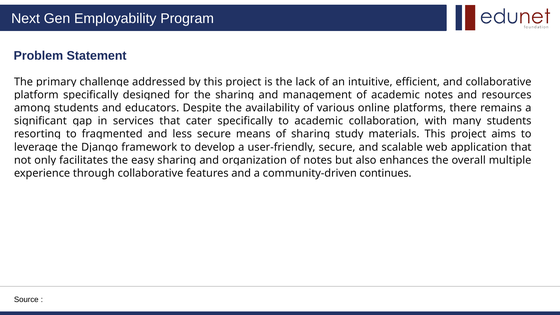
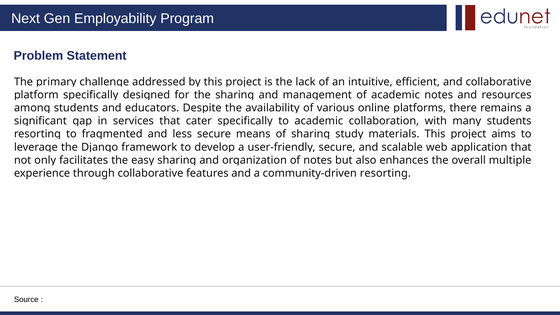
community-driven continues: continues -> resorting
